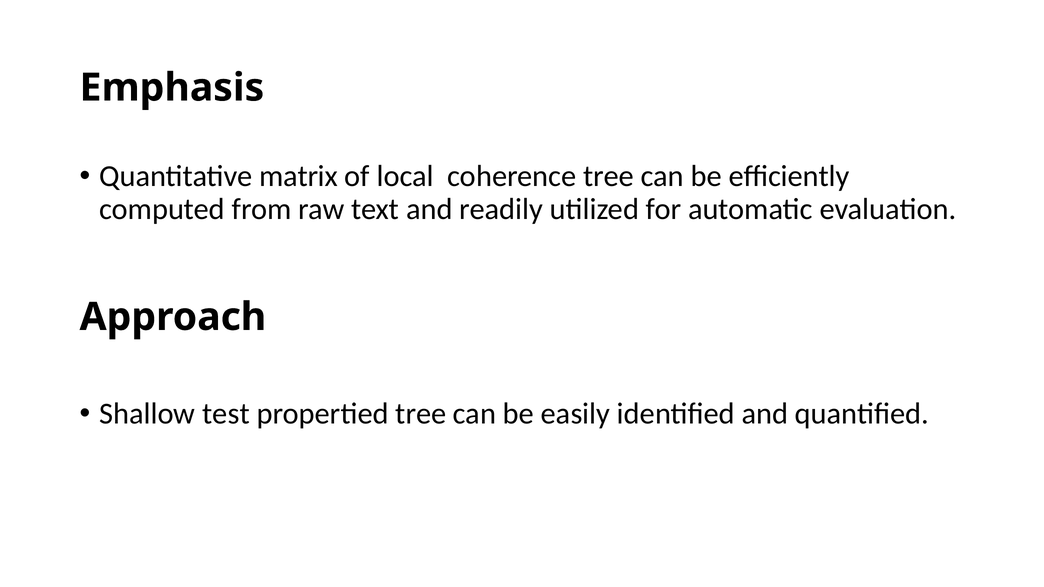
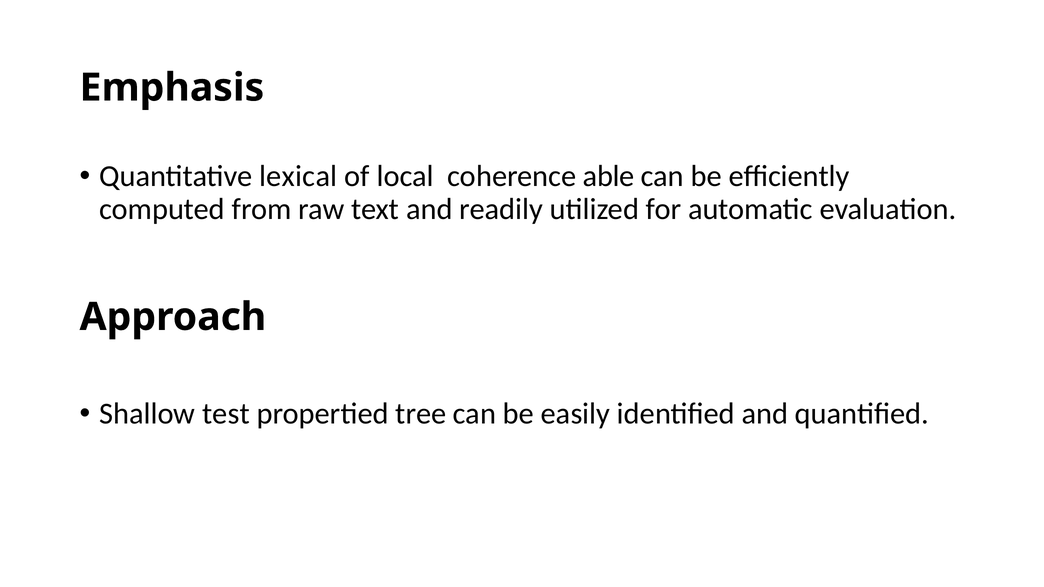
matrix: matrix -> lexical
coherence tree: tree -> able
